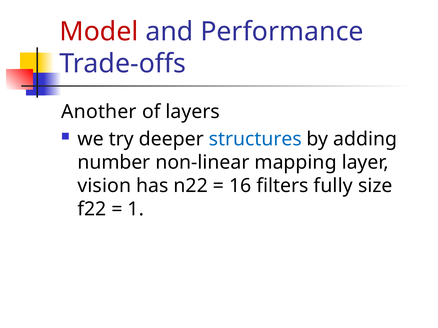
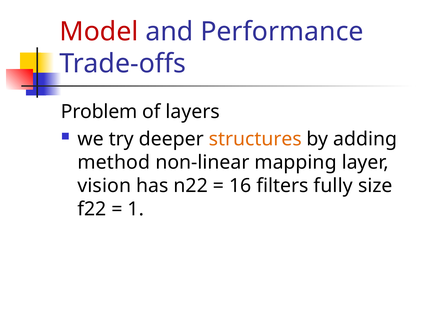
Another: Another -> Problem
structures colour: blue -> orange
number: number -> method
